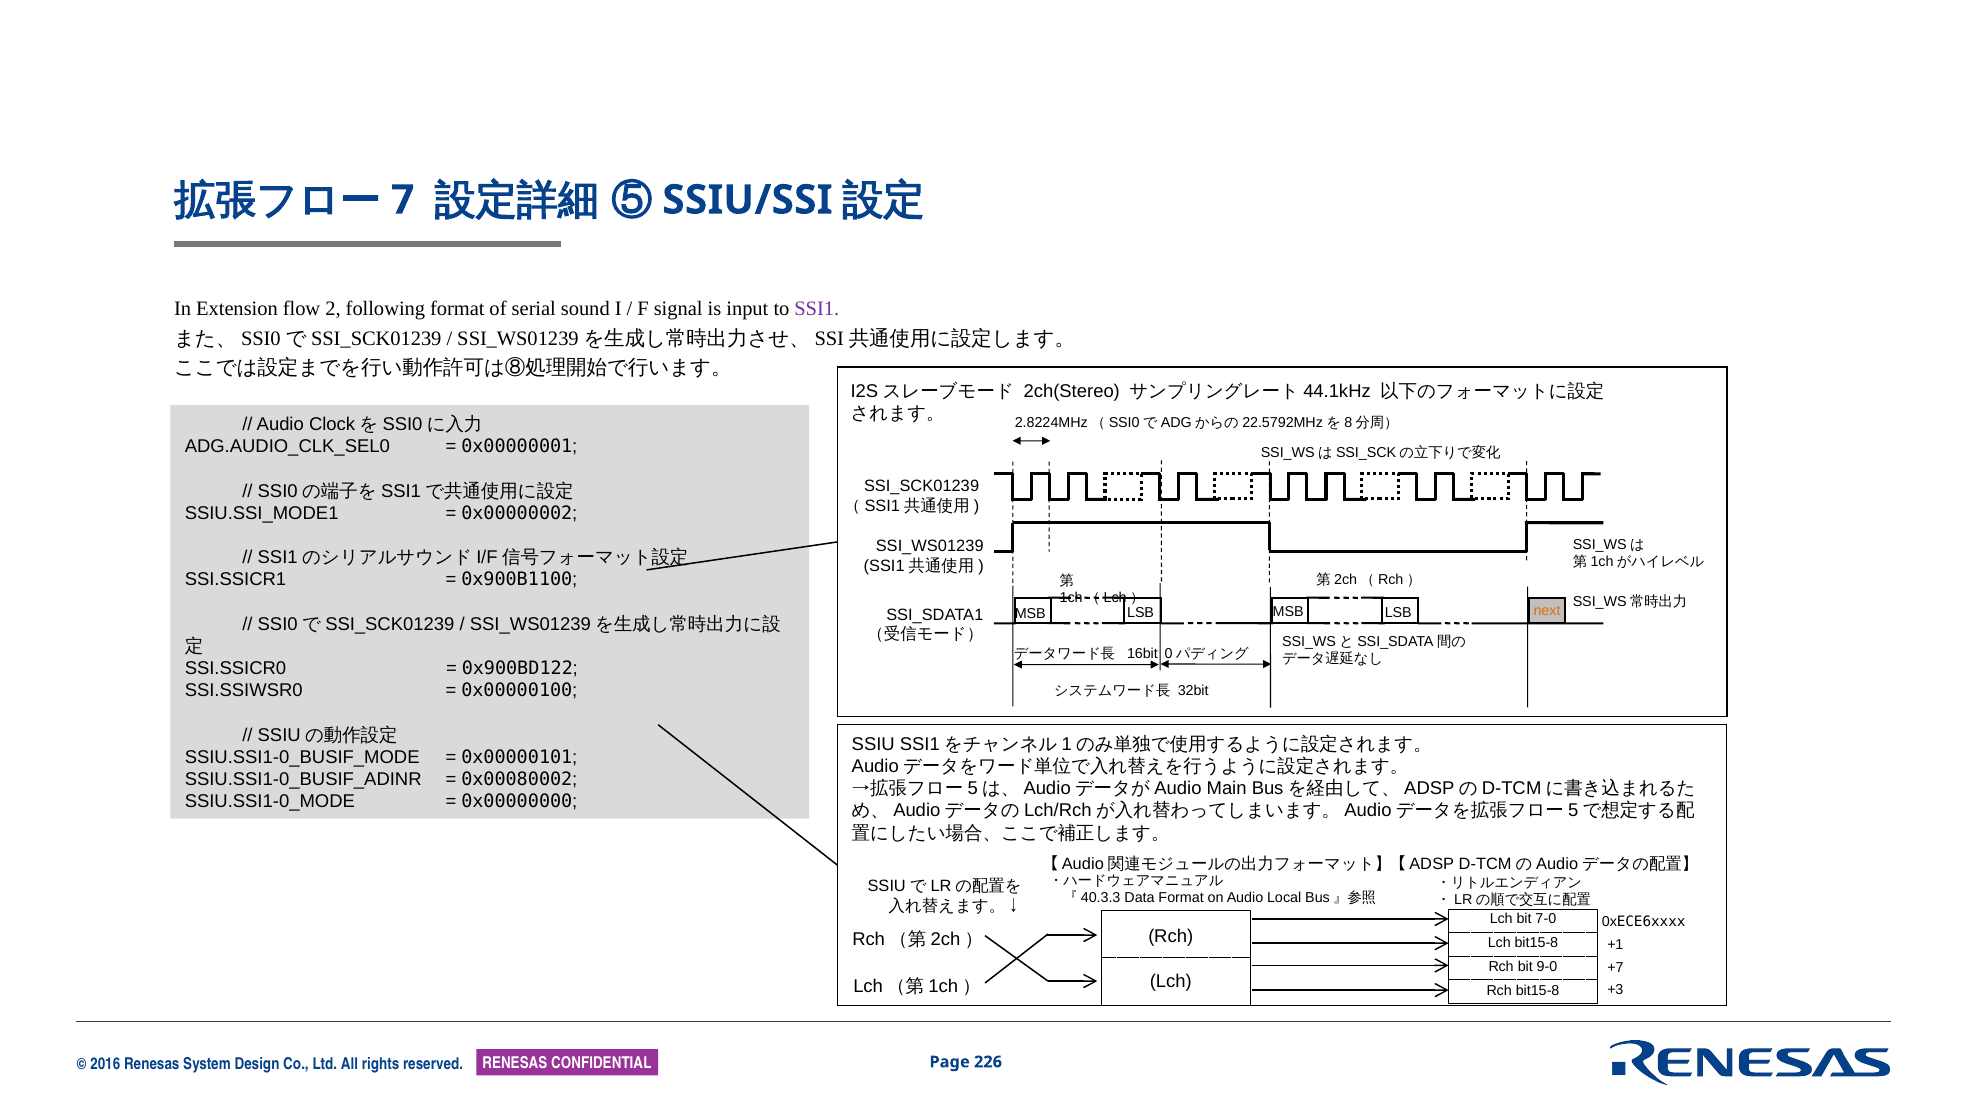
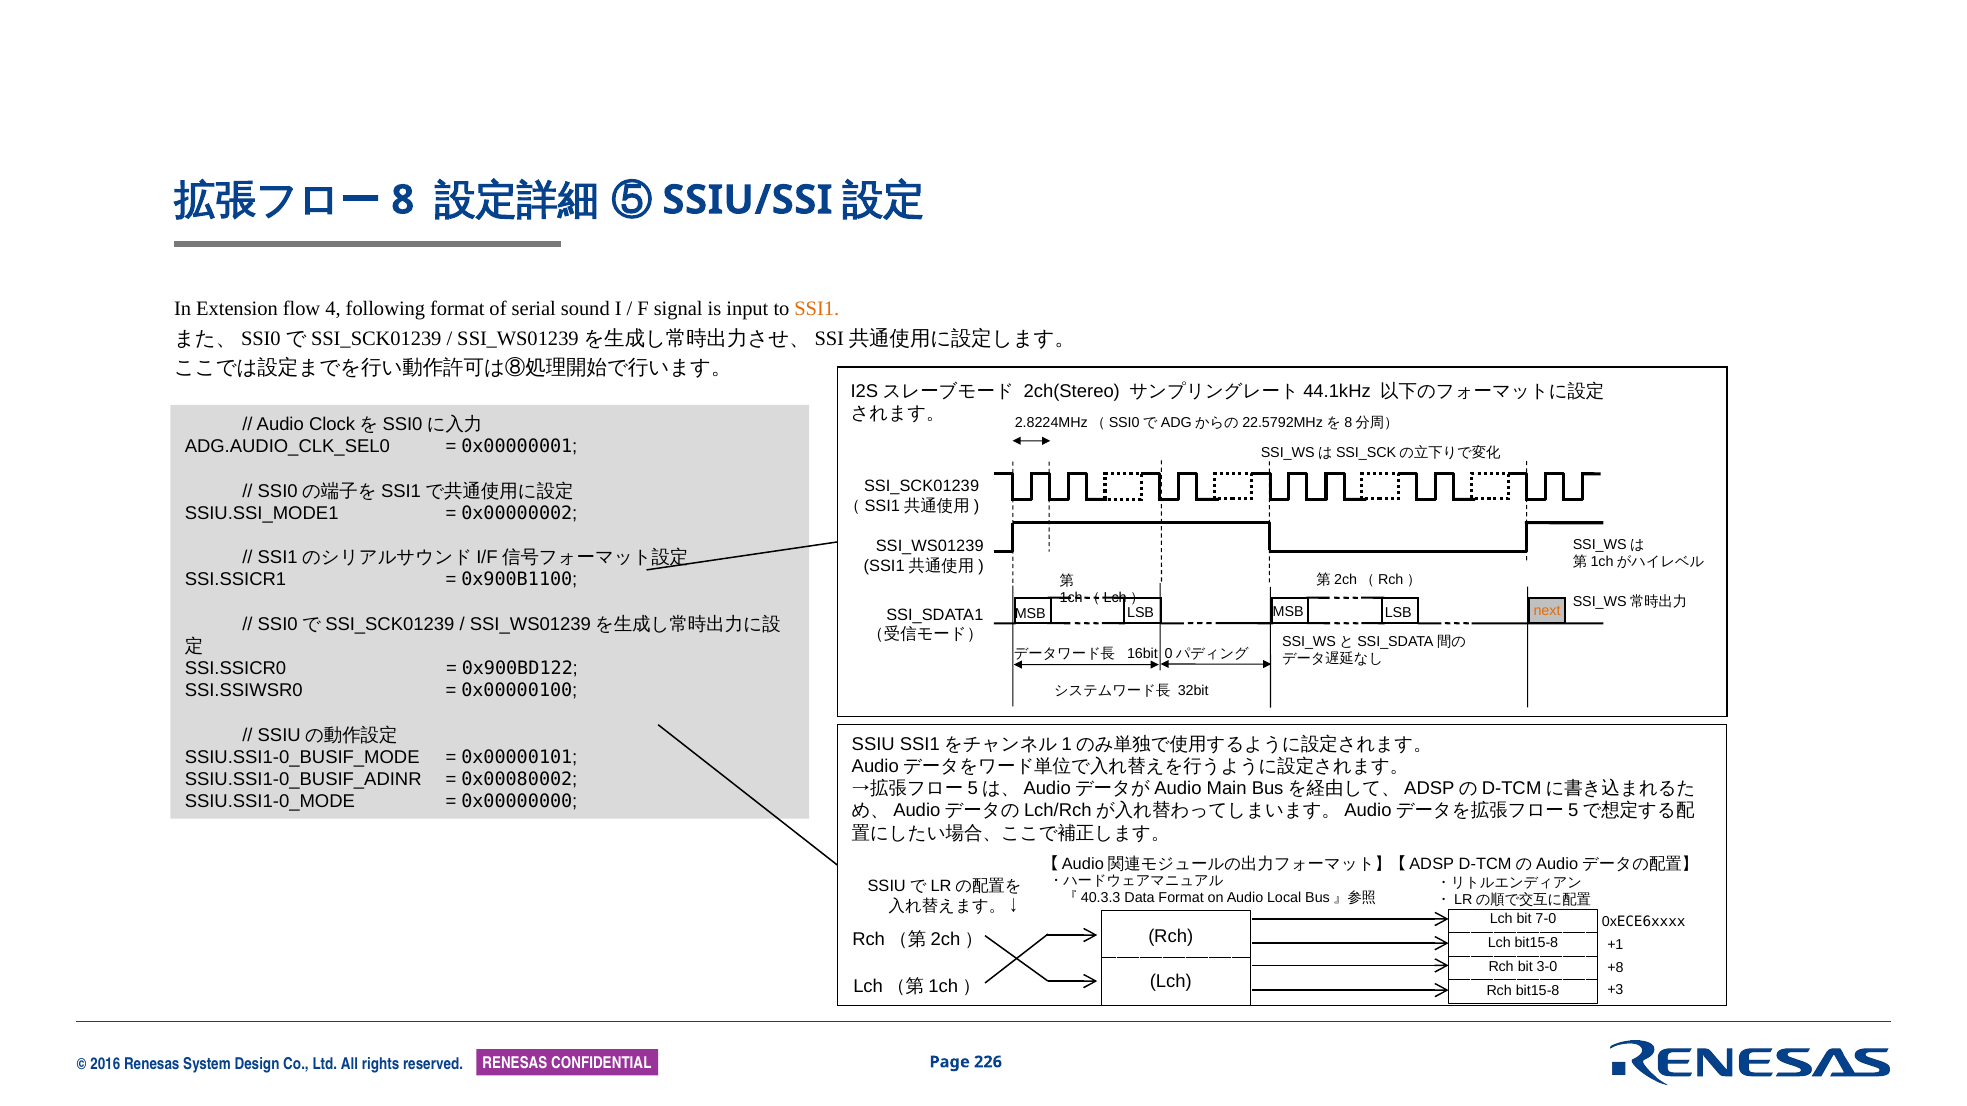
7: 7 -> 8
2: 2 -> 4
SSI1 colour: purple -> orange
9-0: 9-0 -> 3-0
+7: +7 -> +8
